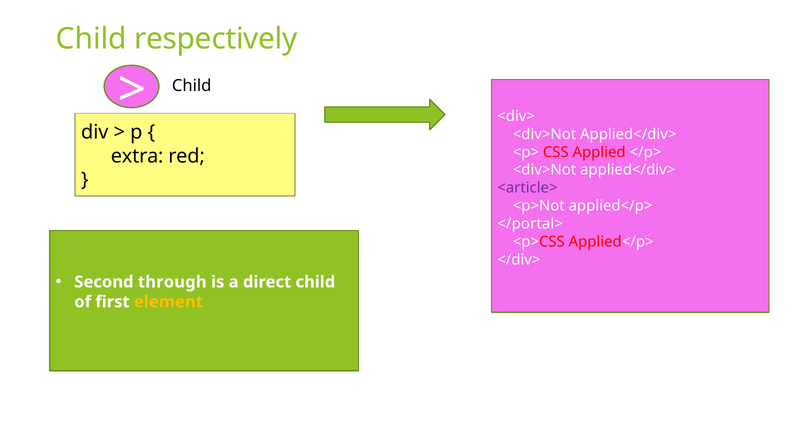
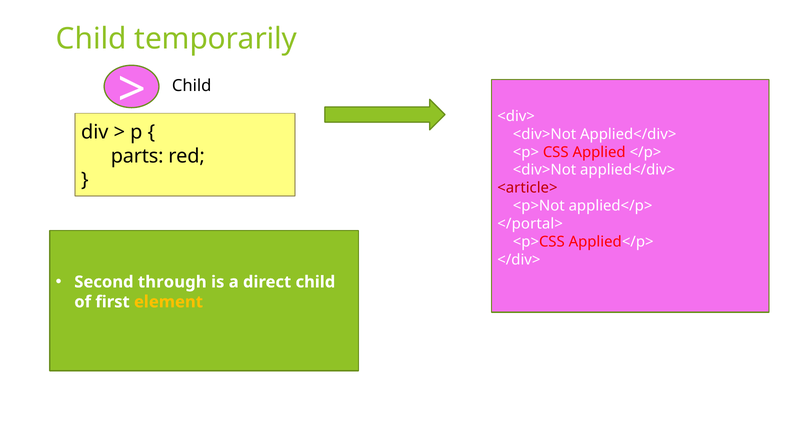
respectively: respectively -> temporarily
extra: extra -> parts
<article> colour: purple -> red
